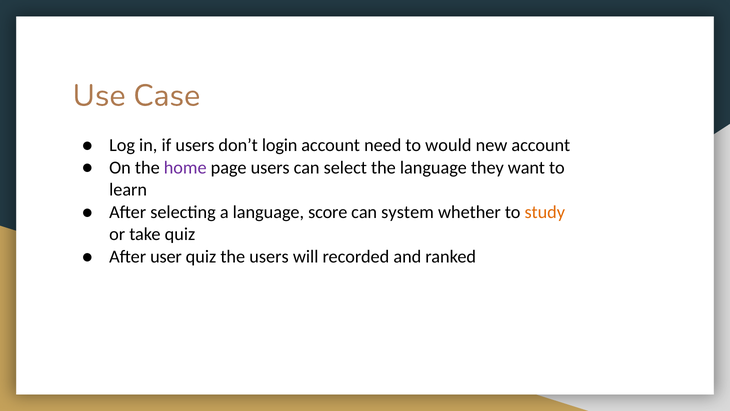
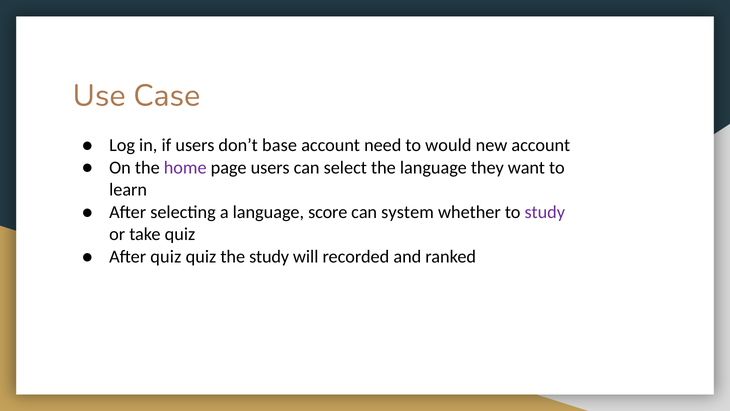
login: login -> base
study at (545, 212) colour: orange -> purple
After user: user -> quiz
the users: users -> study
